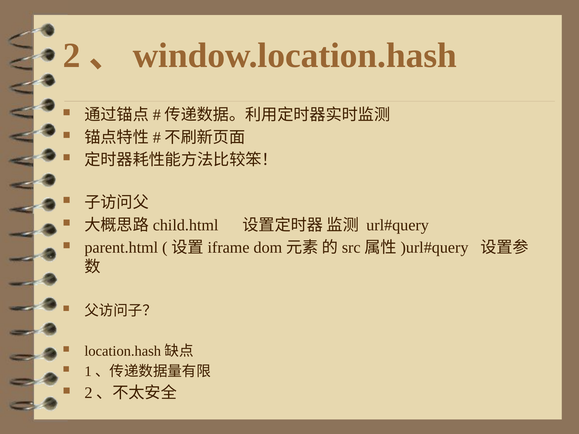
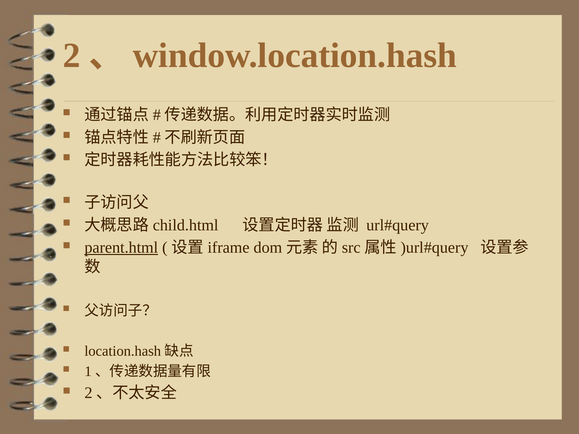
parent.html underline: none -> present
